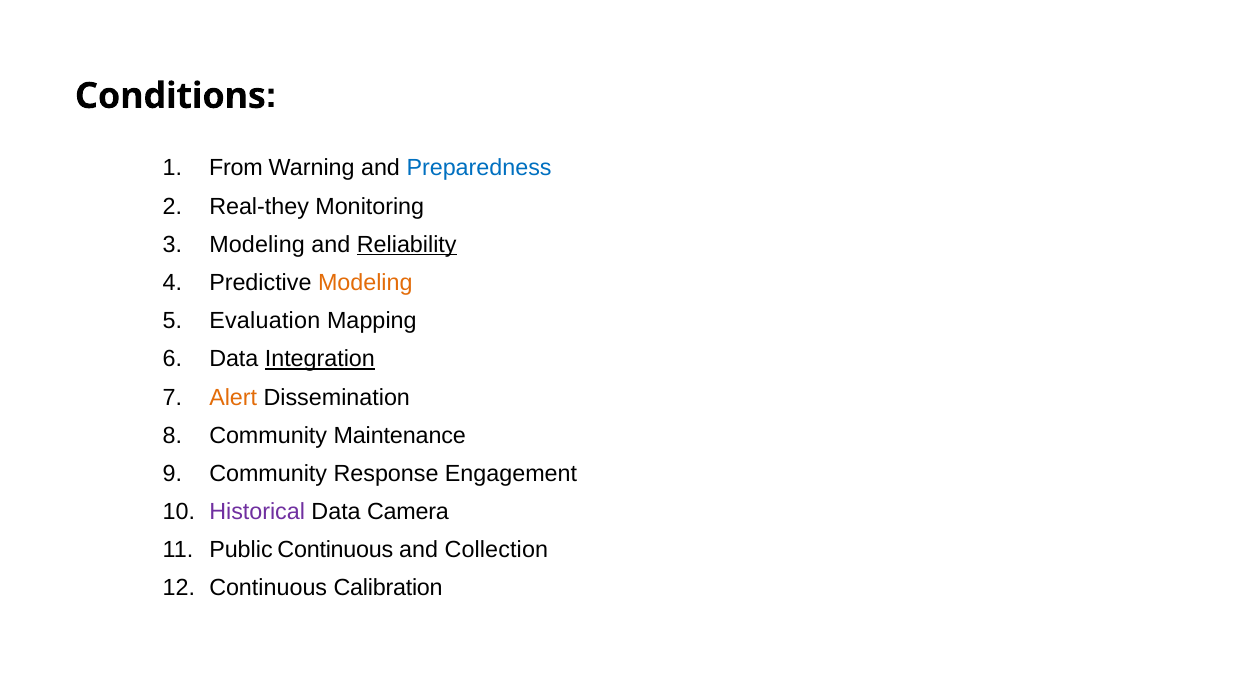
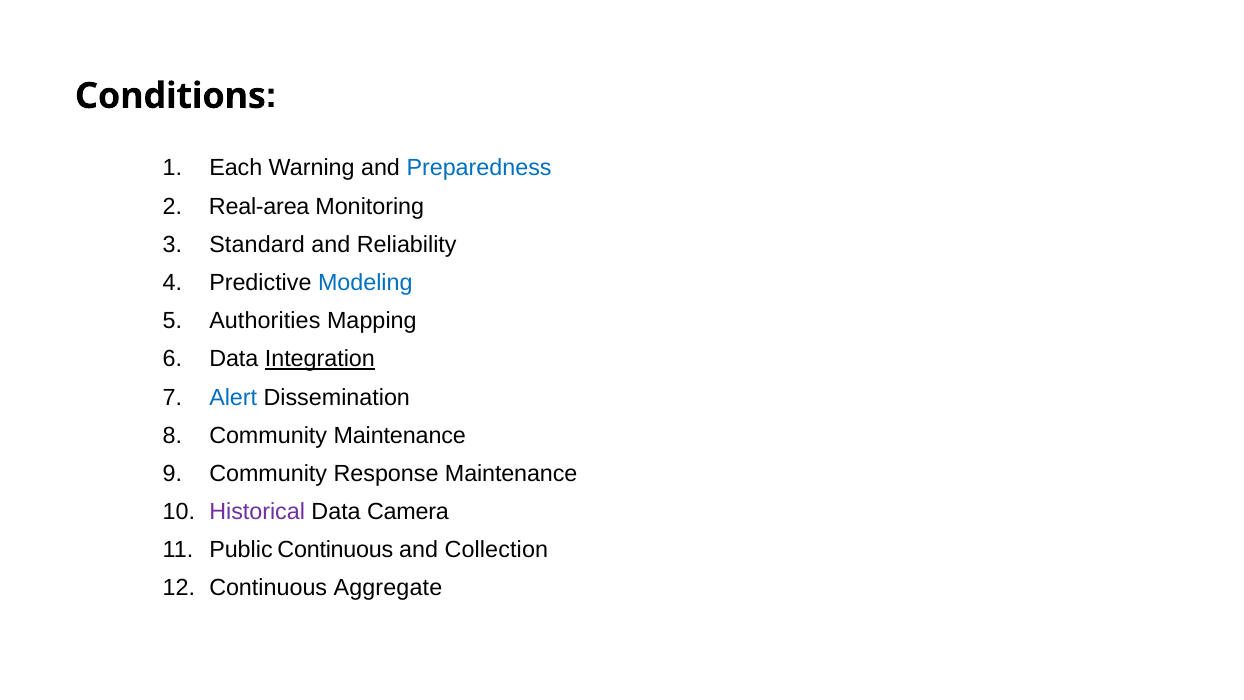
From: From -> Each
Real-they: Real-they -> Real-area
Modeling at (257, 245): Modeling -> Standard
Reliability underline: present -> none
Modeling at (365, 283) colour: orange -> blue
Evaluation: Evaluation -> Authorities
Alert colour: orange -> blue
Response Engagement: Engagement -> Maintenance
Calibration: Calibration -> Aggregate
